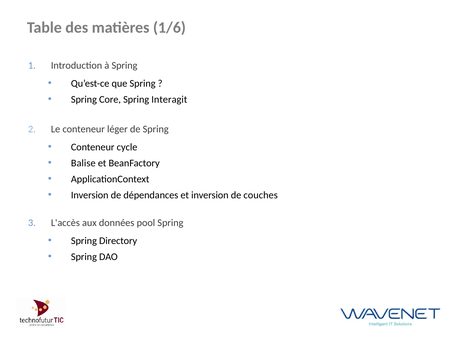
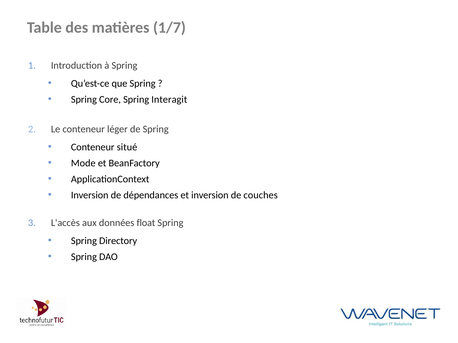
1/6: 1/6 -> 1/7
cycle: cycle -> situé
Balise: Balise -> Mode
pool: pool -> float
